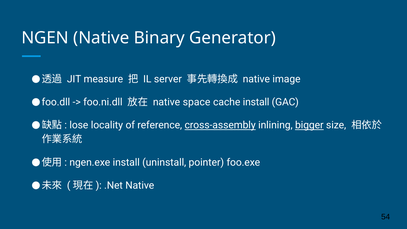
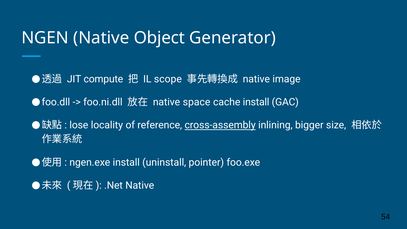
Binary: Binary -> Object
measure: measure -> compute
server: server -> scope
bigger underline: present -> none
